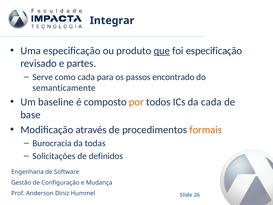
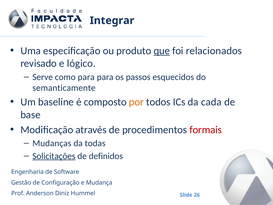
foi especificação: especificação -> relacionados
partes: partes -> lógico
como cada: cada -> para
encontrado: encontrado -> esquecidos
formais colour: orange -> red
Burocracia: Burocracia -> Mudanças
Solicitações underline: none -> present
